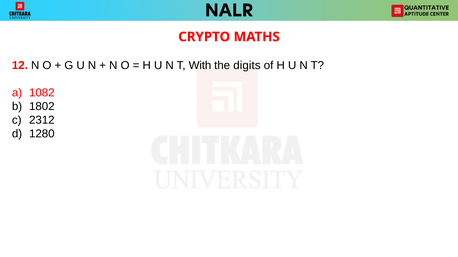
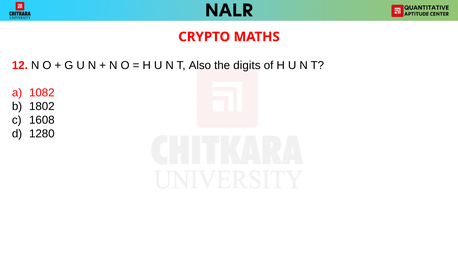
With: With -> Also
2312: 2312 -> 1608
